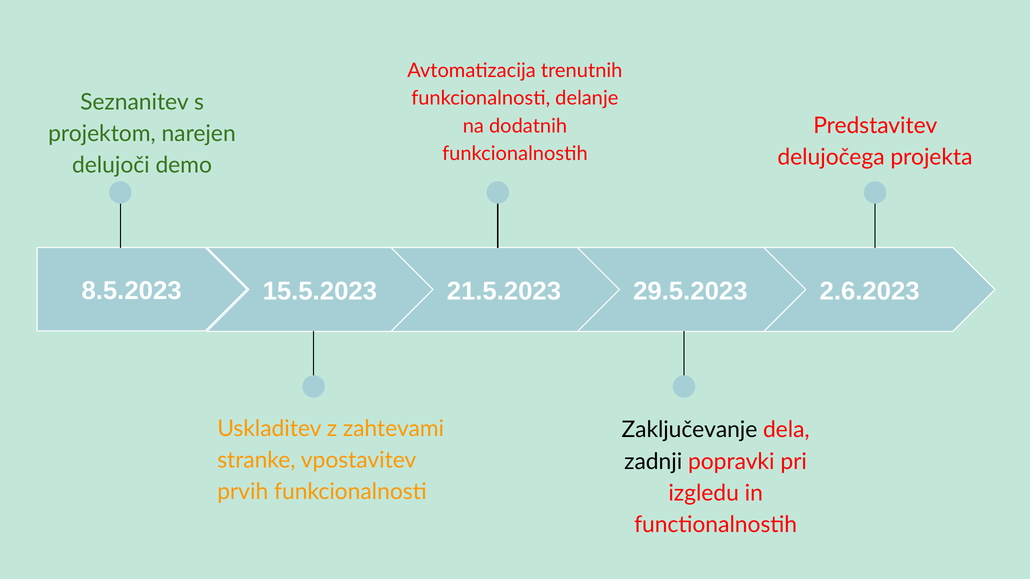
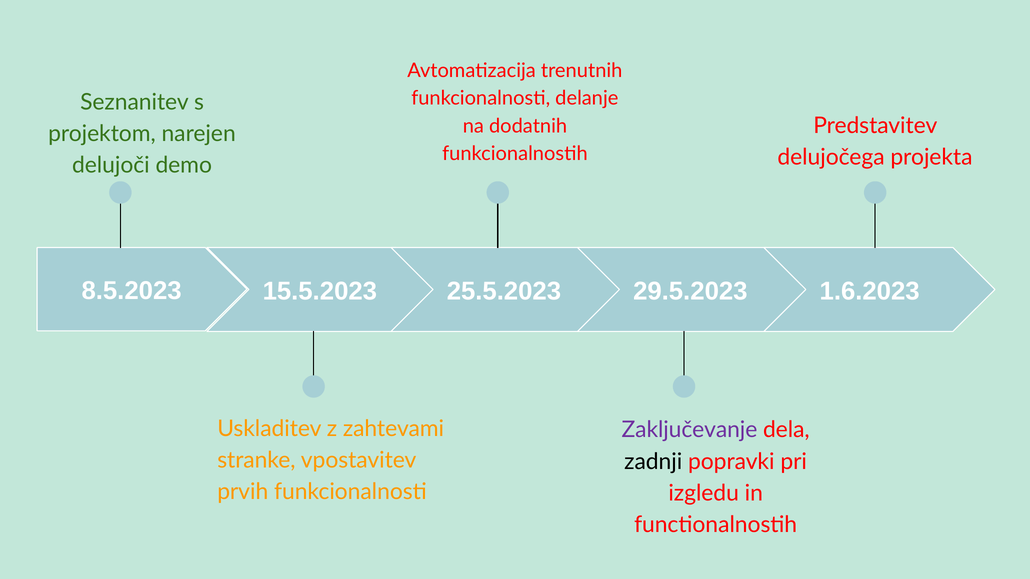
21.5.2023: 21.5.2023 -> 25.5.2023
2.6.2023: 2.6.2023 -> 1.6.2023
Zaključevanje colour: black -> purple
